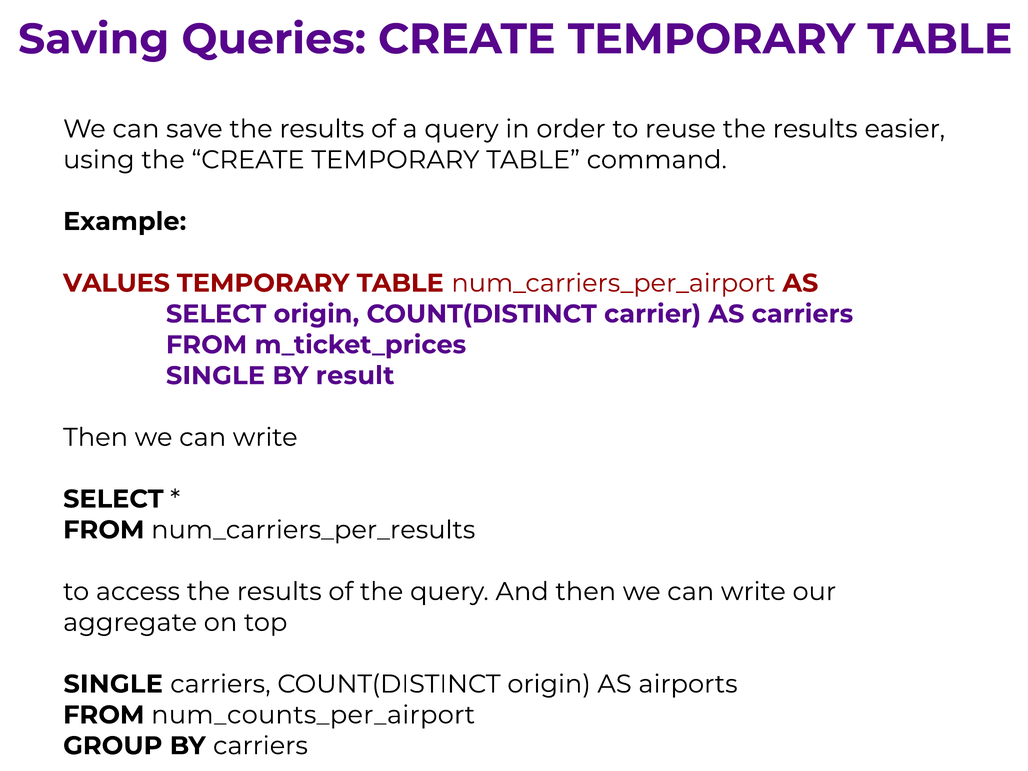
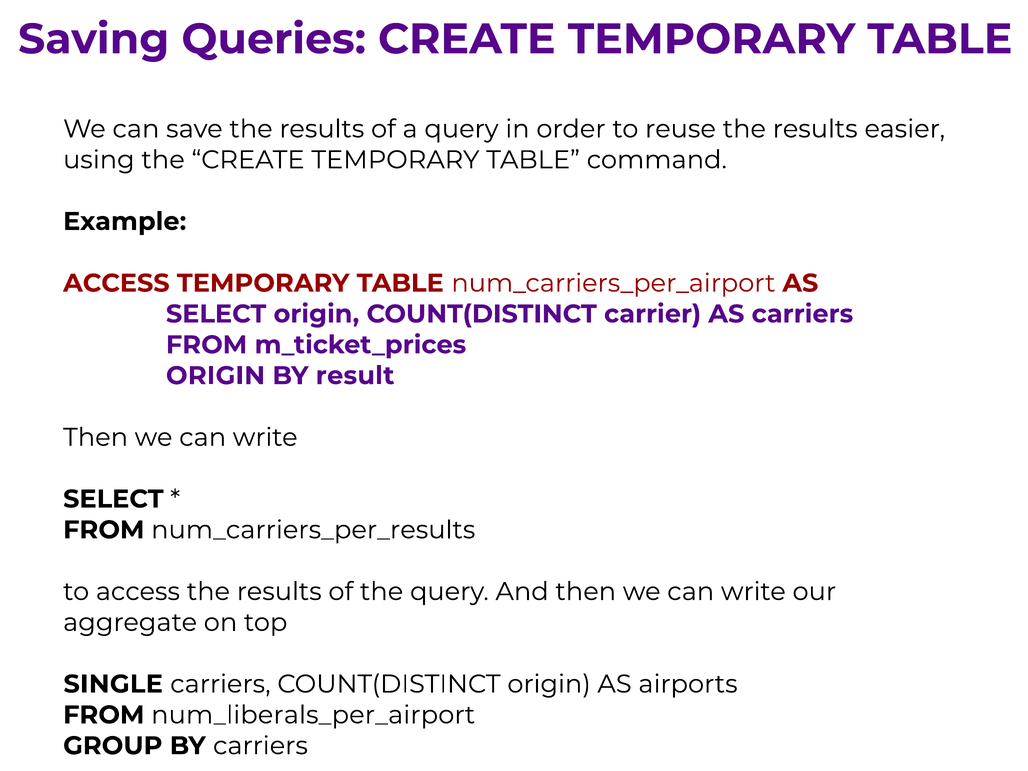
VALUES at (116, 283): VALUES -> ACCESS
SINGLE at (215, 376): SINGLE -> ORIGIN
num_counts_per_airport: num_counts_per_airport -> num_liberals_per_airport
